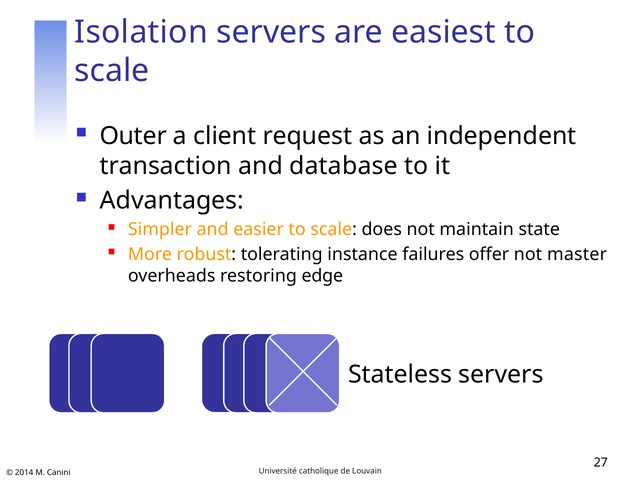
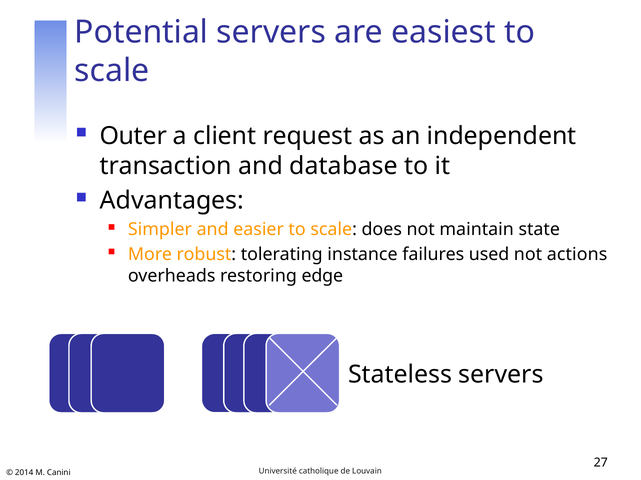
Isolation: Isolation -> Potential
offer: offer -> used
master: master -> actions
